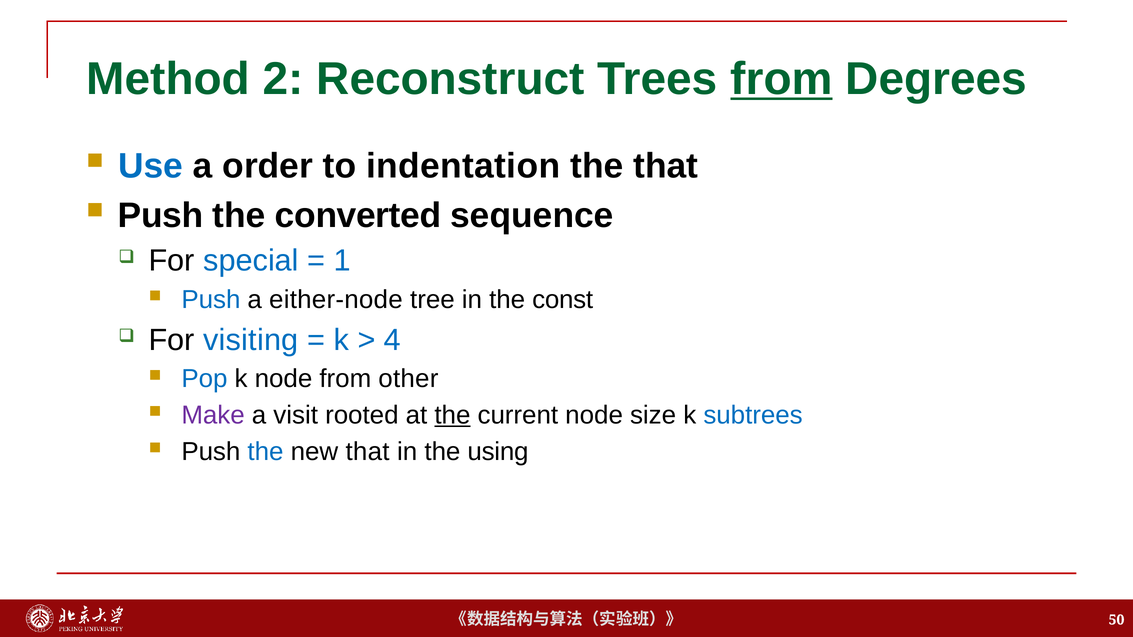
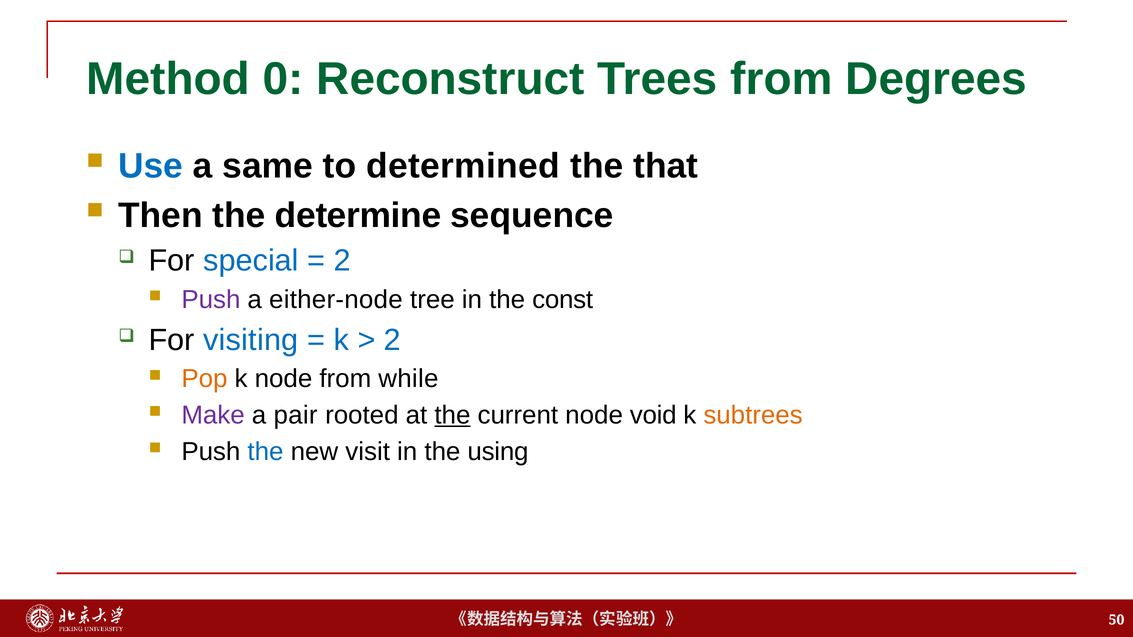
2: 2 -> 0
from at (781, 79) underline: present -> none
order: order -> same
indentation: indentation -> determined
Push at (161, 216): Push -> Then
converted: converted -> determine
1 at (342, 261): 1 -> 2
Push at (211, 300) colour: blue -> purple
4 at (392, 340): 4 -> 2
Pop colour: blue -> orange
other: other -> while
visit: visit -> pair
size: size -> void
subtrees colour: blue -> orange
new that: that -> visit
